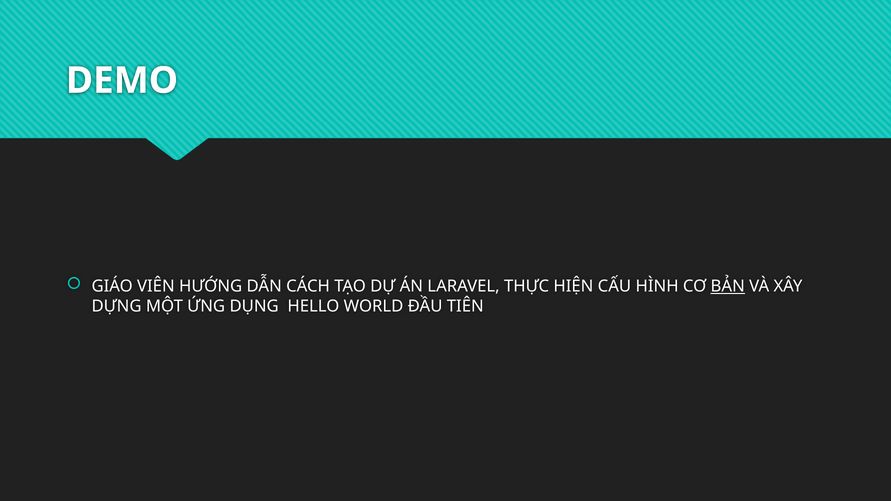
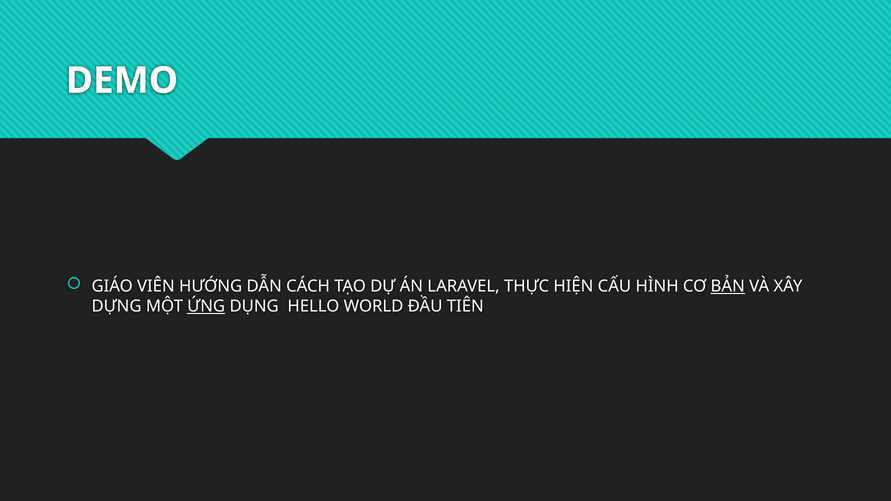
ỨNG underline: none -> present
